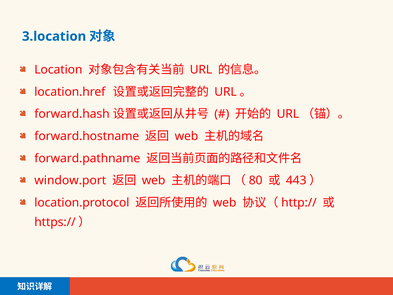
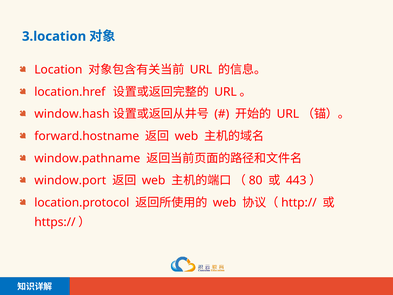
forward.hash: forward.hash -> window.hash
forward.pathname: forward.pathname -> window.pathname
